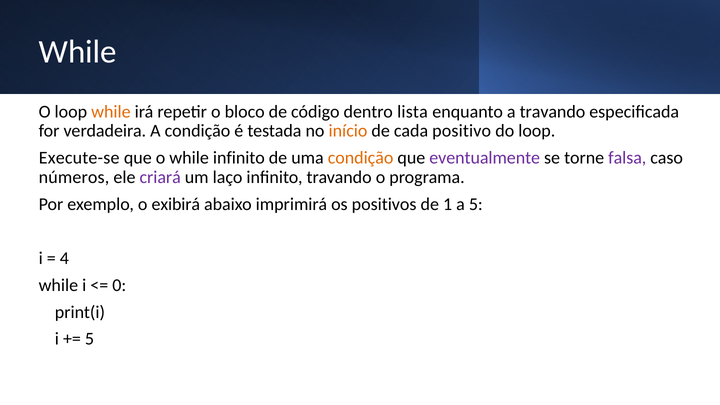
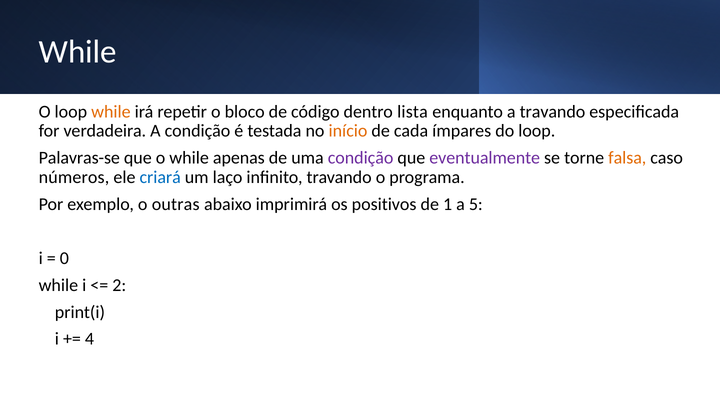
positivo: positivo -> ímpares
Execute-se: Execute-se -> Palavras-se
while infinito: infinito -> apenas
condição at (361, 158) colour: orange -> purple
falsa colour: purple -> orange
criará colour: purple -> blue
exibirá: exibirá -> outras
4: 4 -> 0
0: 0 -> 2
5 at (90, 339): 5 -> 4
